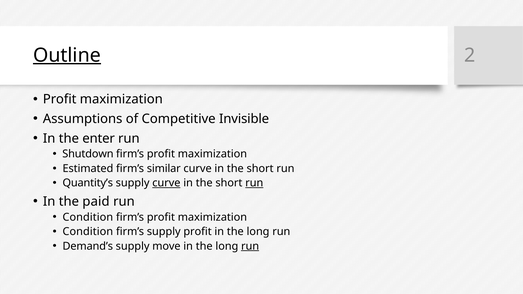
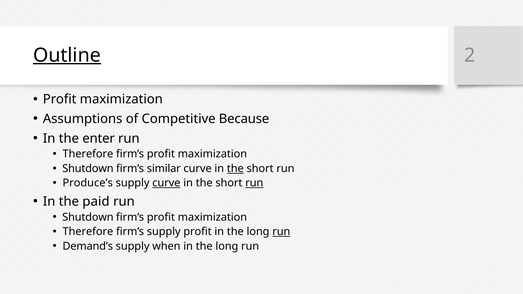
Invisible: Invisible -> Because
Shutdown at (88, 154): Shutdown -> Therefore
Estimated at (88, 169): Estimated -> Shutdown
the at (235, 169) underline: none -> present
Quantity’s: Quantity’s -> Produce’s
Condition at (88, 217): Condition -> Shutdown
Condition at (88, 232): Condition -> Therefore
run at (281, 232) underline: none -> present
move: move -> when
run at (250, 246) underline: present -> none
